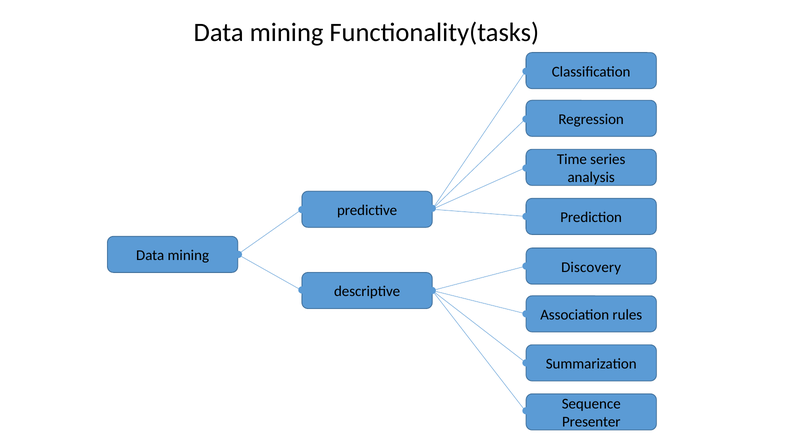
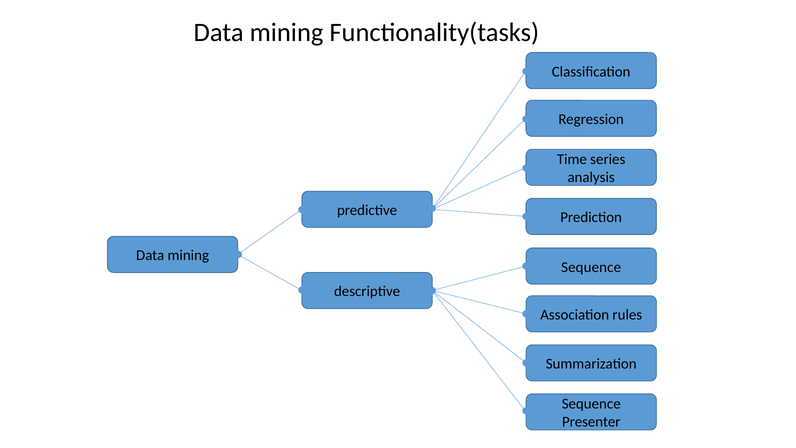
Discovery at (591, 267): Discovery -> Sequence
